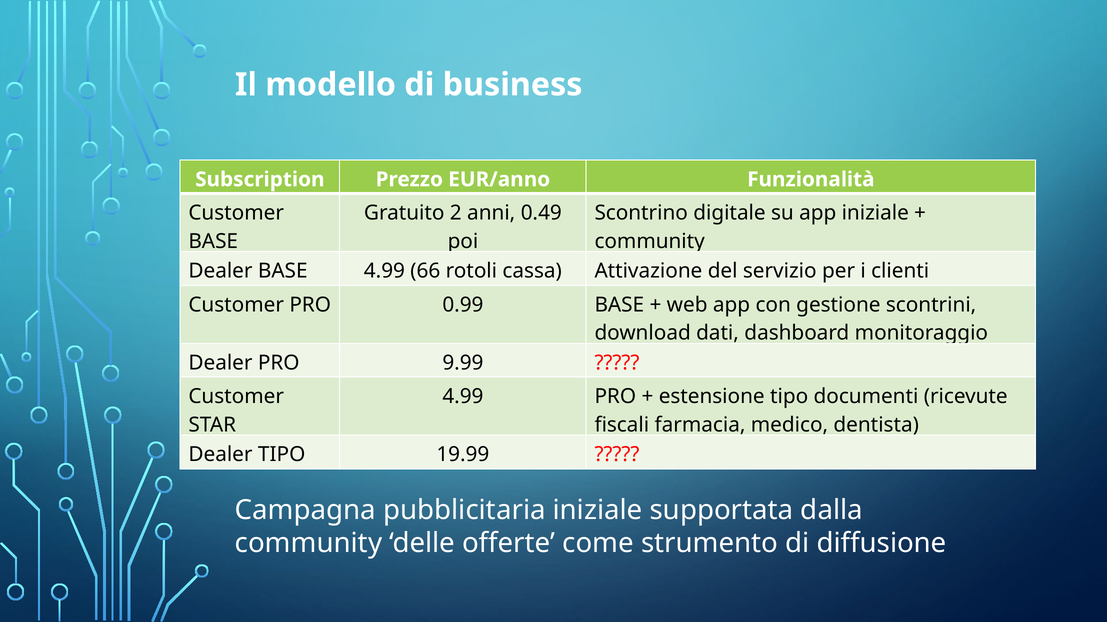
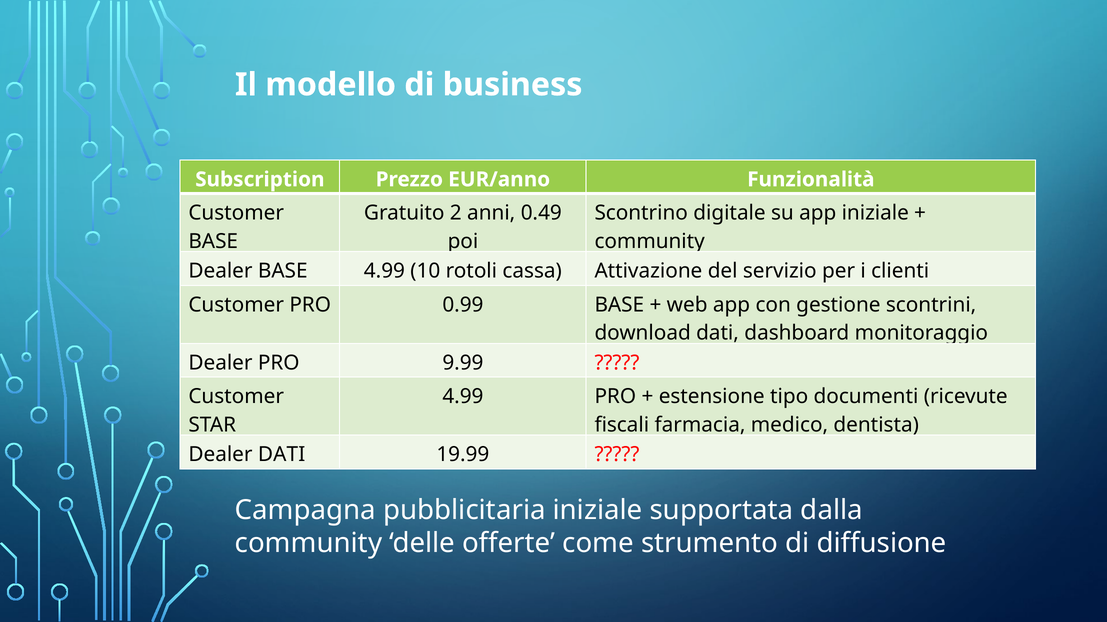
66: 66 -> 10
Dealer TIPO: TIPO -> DATI
